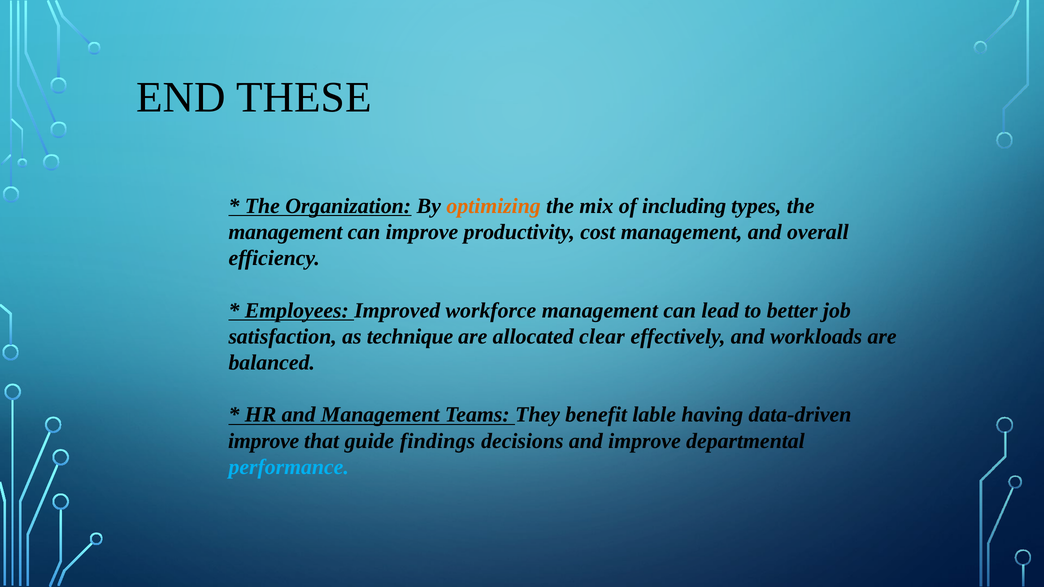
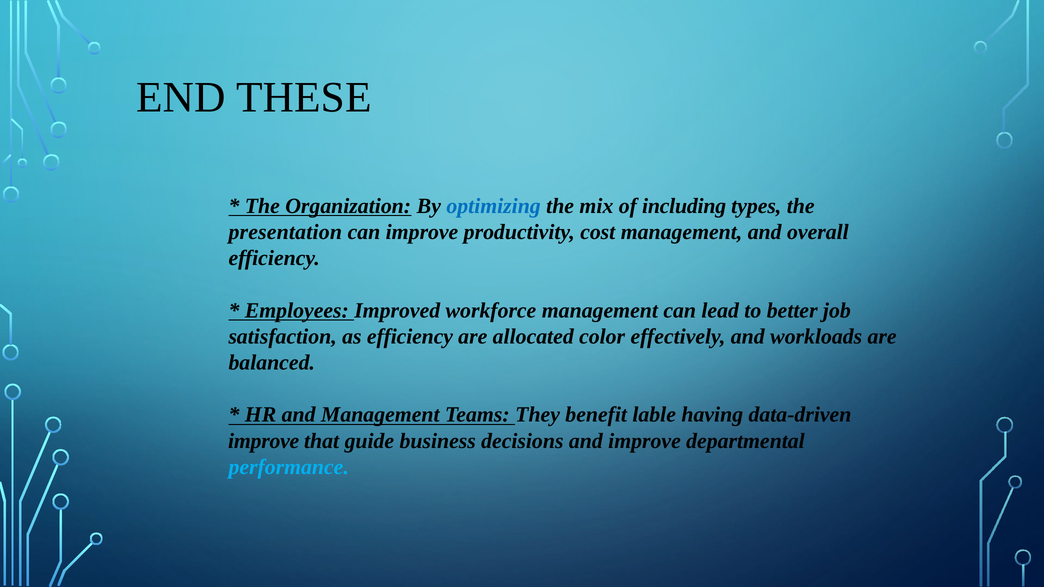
optimizing colour: orange -> blue
management at (285, 232): management -> presentation
as technique: technique -> efficiency
clear: clear -> color
findings: findings -> business
